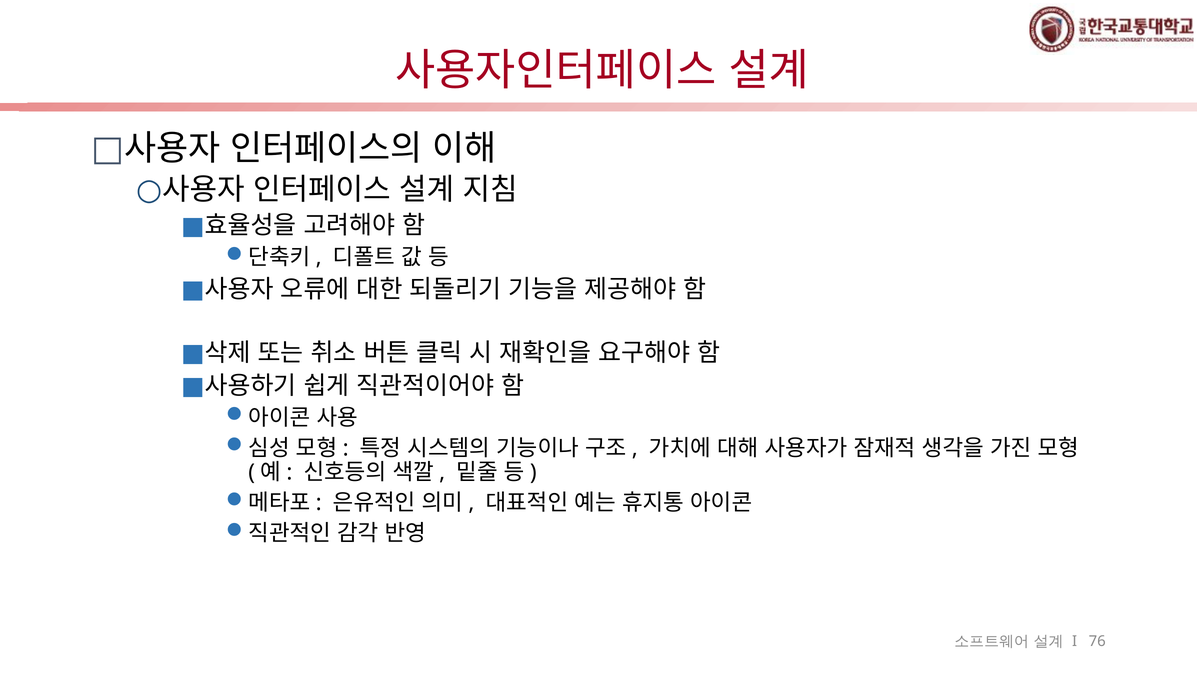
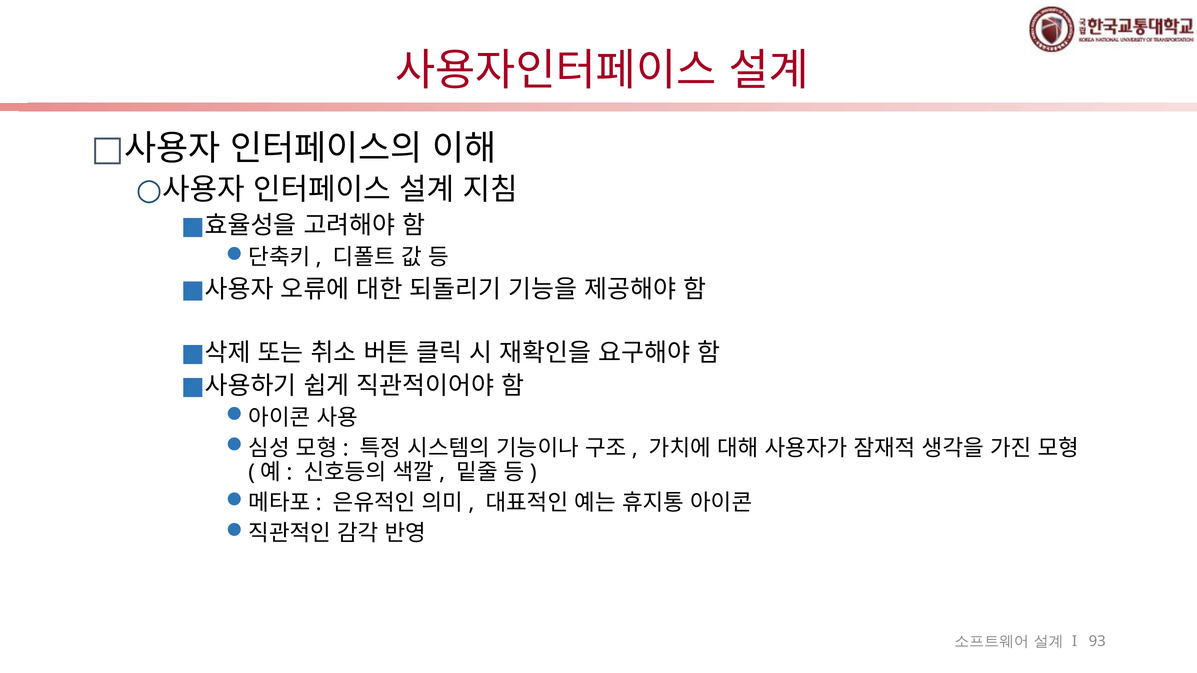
76: 76 -> 93
